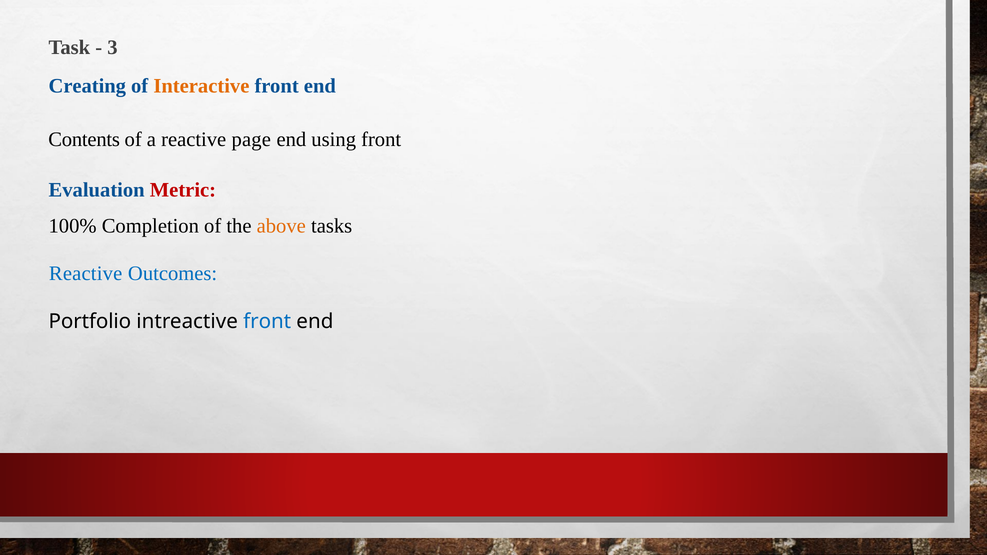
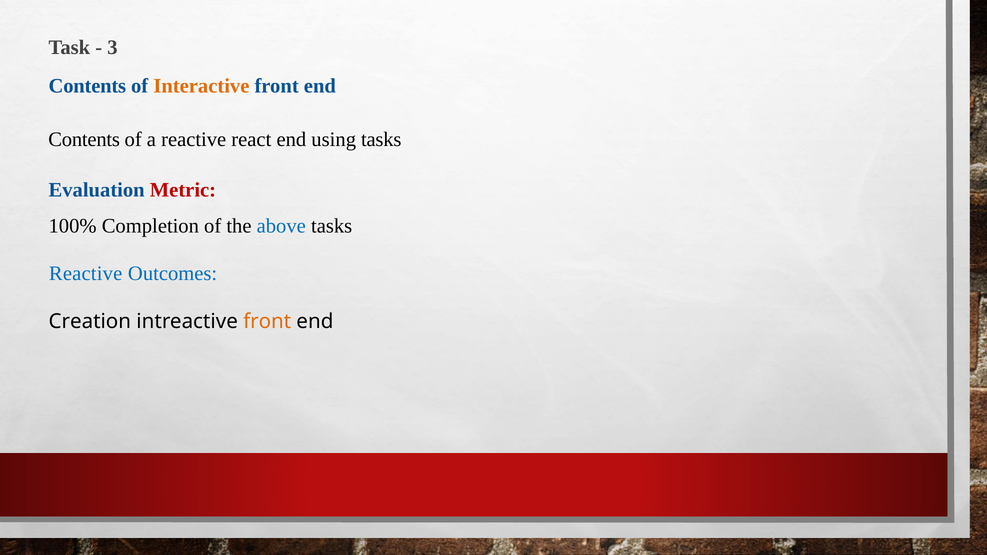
Creating at (87, 86): Creating -> Contents
page: page -> react
using front: front -> tasks
above colour: orange -> blue
Portfolio: Portfolio -> Creation
front at (267, 322) colour: blue -> orange
